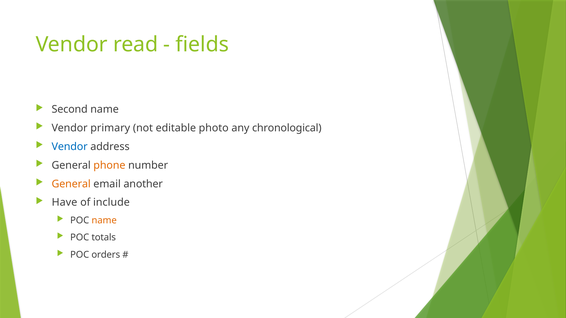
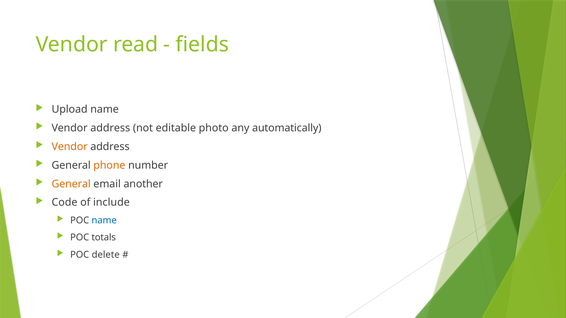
Second: Second -> Upload
primary at (110, 128): primary -> address
chronological: chronological -> automatically
Vendor at (70, 147) colour: blue -> orange
Have: Have -> Code
name at (104, 221) colour: orange -> blue
orders: orders -> delete
